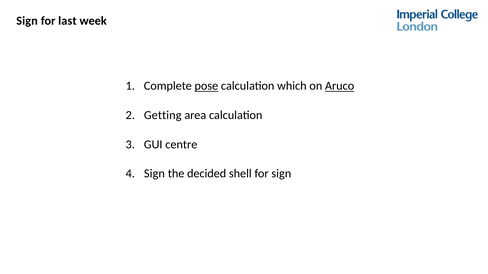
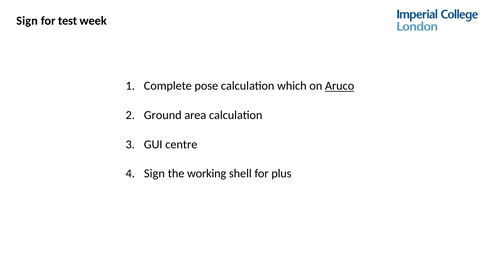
last: last -> test
pose underline: present -> none
Getting: Getting -> Ground
decided: decided -> working
for sign: sign -> plus
